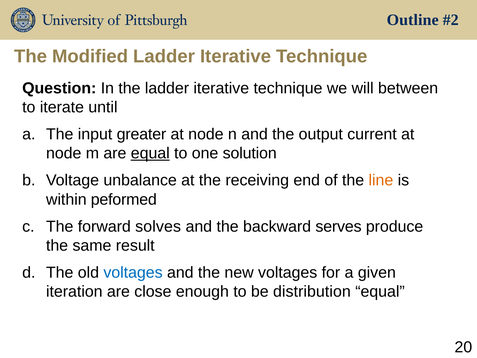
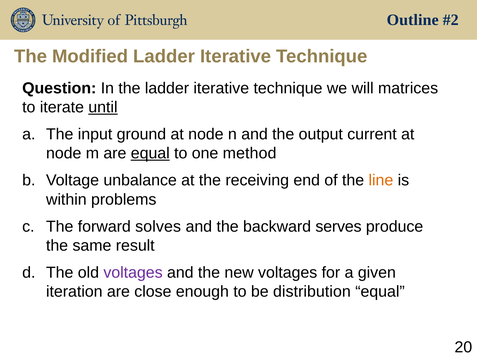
between: between -> matrices
until underline: none -> present
greater: greater -> ground
solution: solution -> method
peformed: peformed -> problems
voltages at (133, 272) colour: blue -> purple
